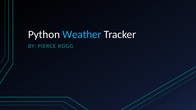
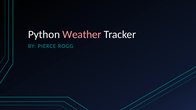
Weather colour: light blue -> pink
